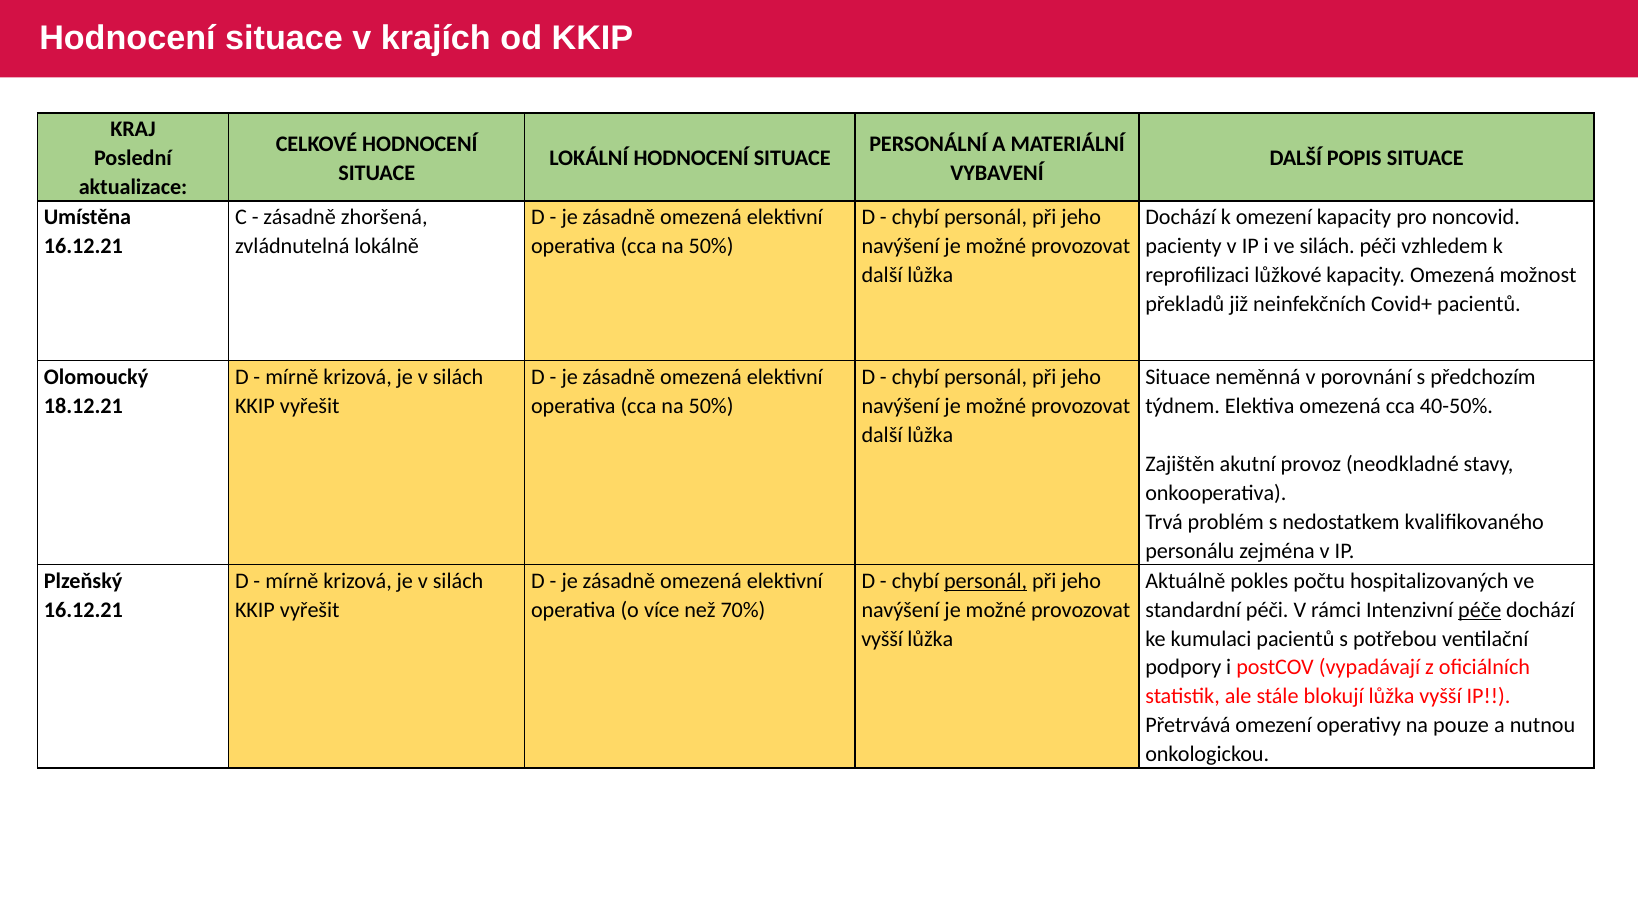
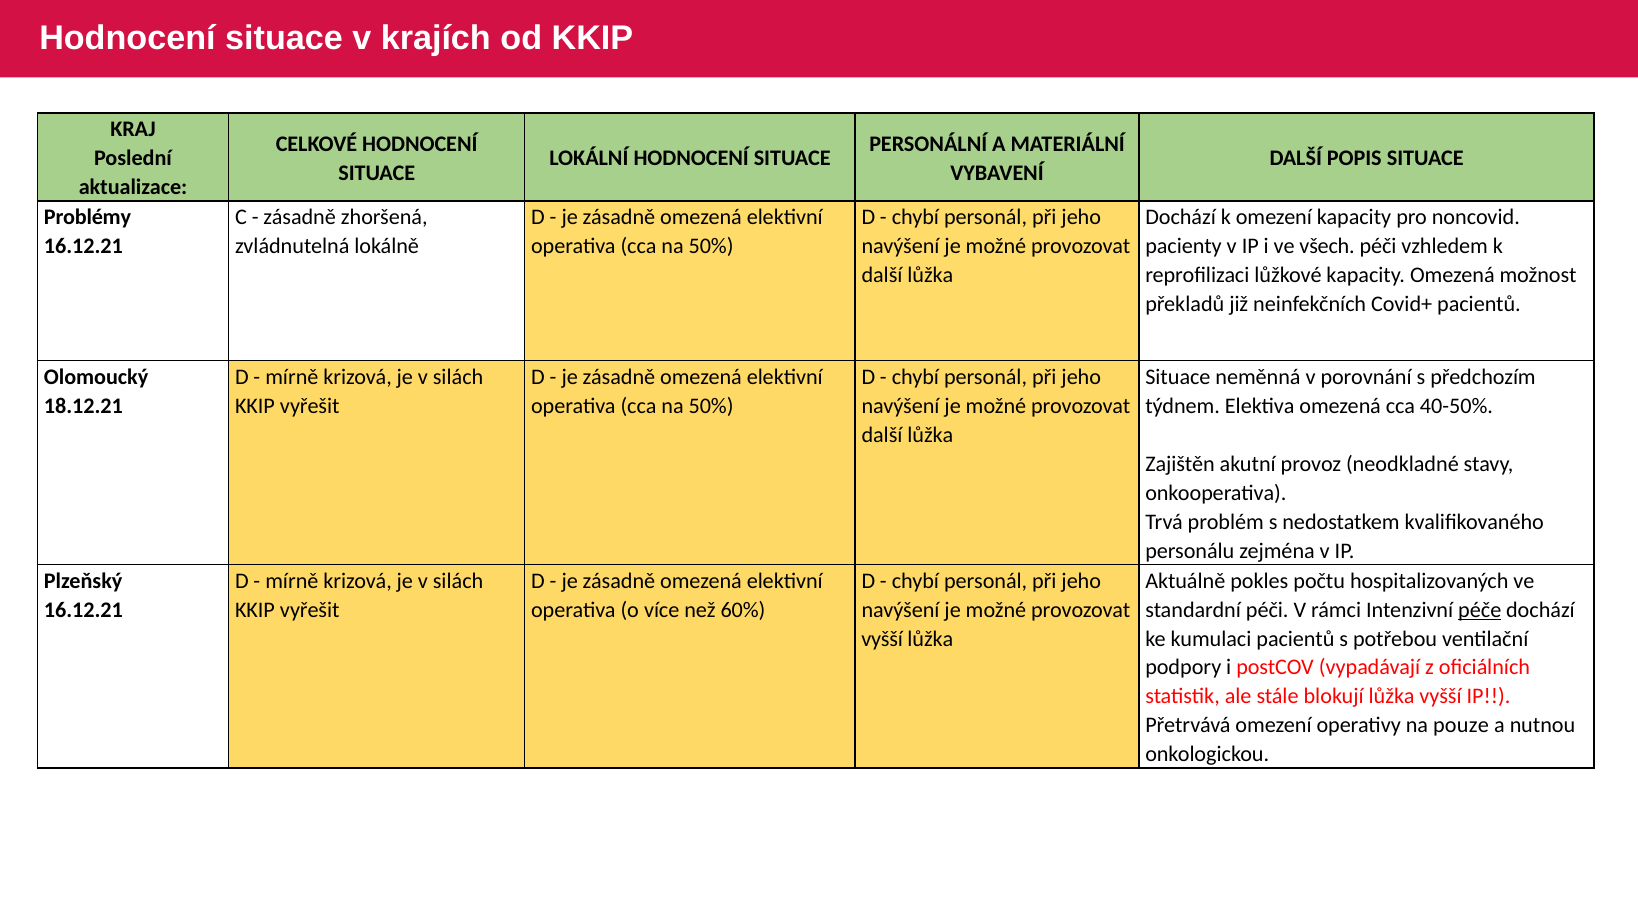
Umístěna: Umístěna -> Problémy
ve silách: silách -> všech
personál at (986, 580) underline: present -> none
70%: 70% -> 60%
